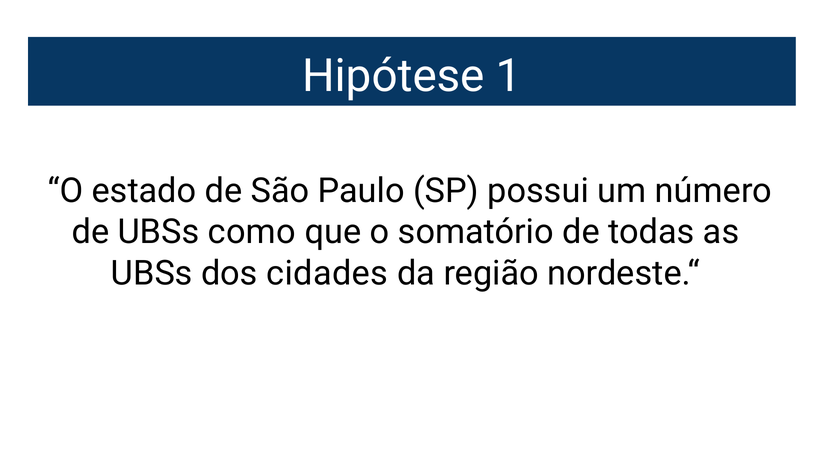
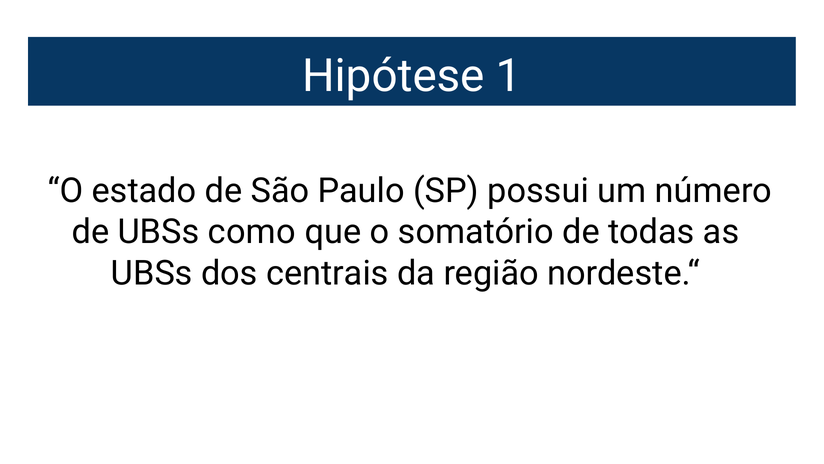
cidades: cidades -> centrais
